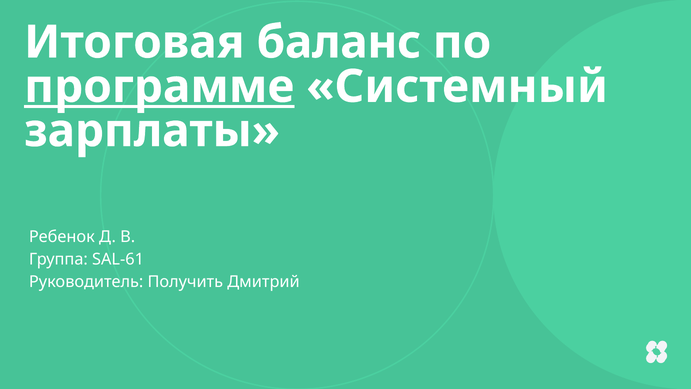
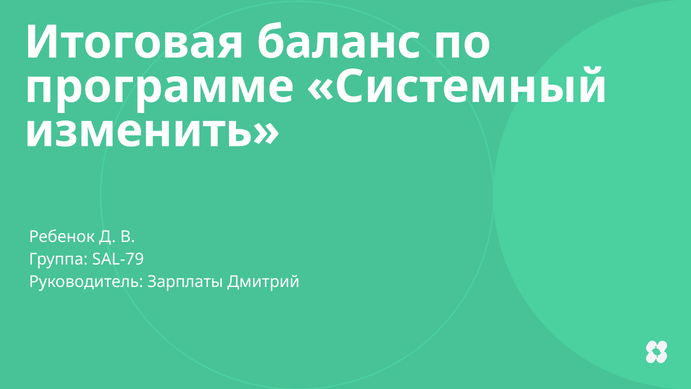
программе underline: present -> none
зарплаты: зарплаты -> изменить
SAL-61: SAL-61 -> SAL-79
Получить: Получить -> Зарплаты
